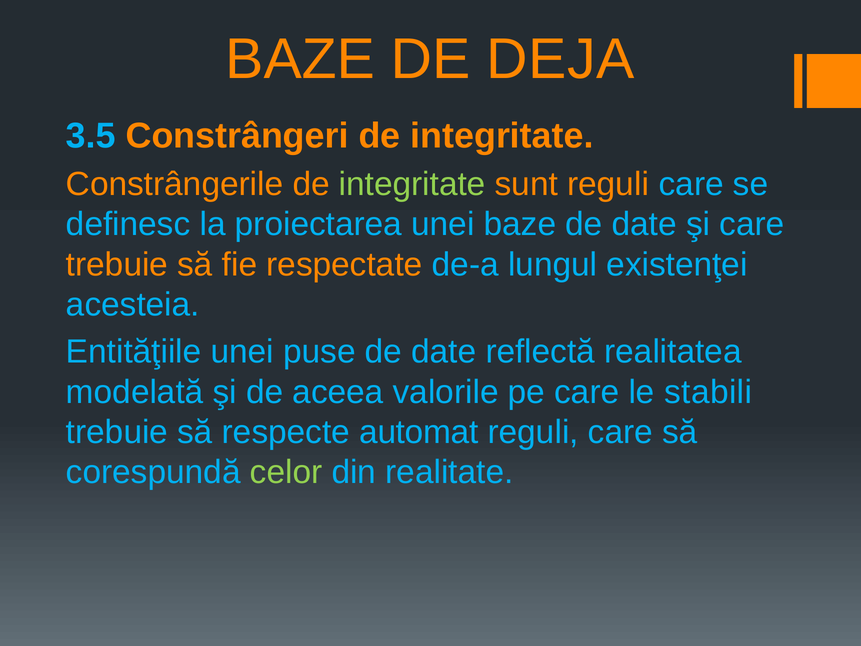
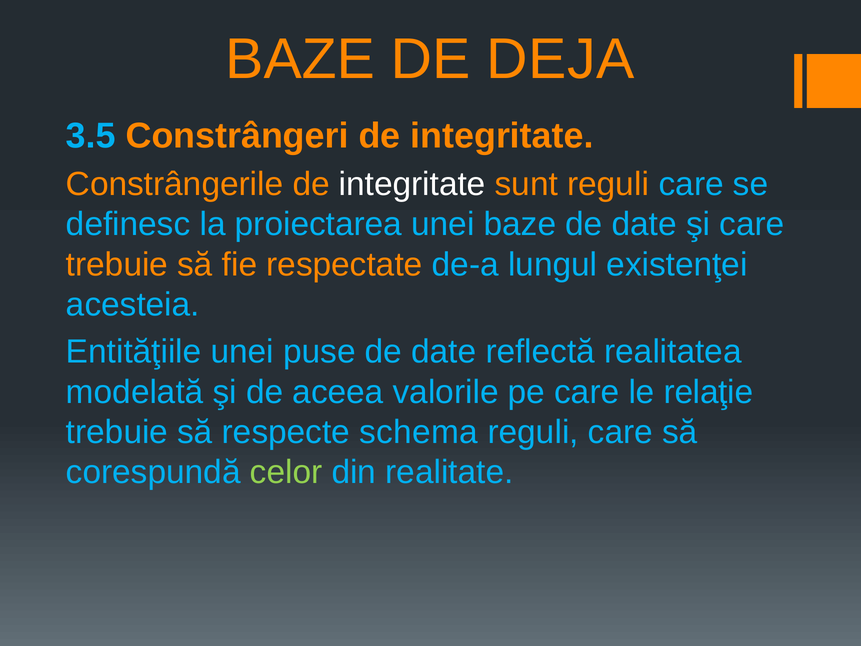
integritate at (412, 184) colour: light green -> white
stabili: stabili -> relaţie
automat: automat -> schema
